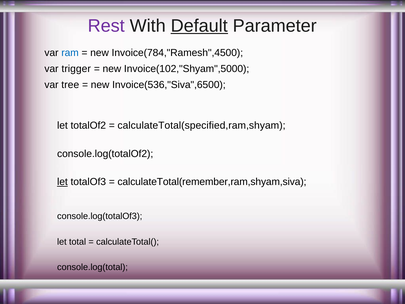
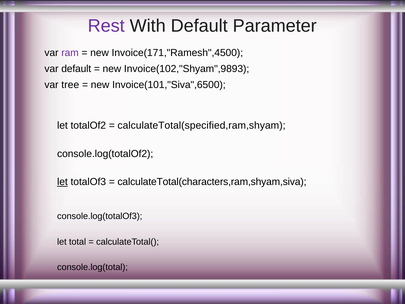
Default at (199, 26) underline: present -> none
ram colour: blue -> purple
Invoice(784,"Ramesh",4500: Invoice(784,"Ramesh",4500 -> Invoice(171,"Ramesh",4500
var trigger: trigger -> default
Invoice(102,"Shyam",5000: Invoice(102,"Shyam",5000 -> Invoice(102,"Shyam",9893
Invoice(536,"Siva",6500: Invoice(536,"Siva",6500 -> Invoice(101,"Siva",6500
calculateTotal(remember,ram,shyam,siva: calculateTotal(remember,ram,shyam,siva -> calculateTotal(characters,ram,shyam,siva
